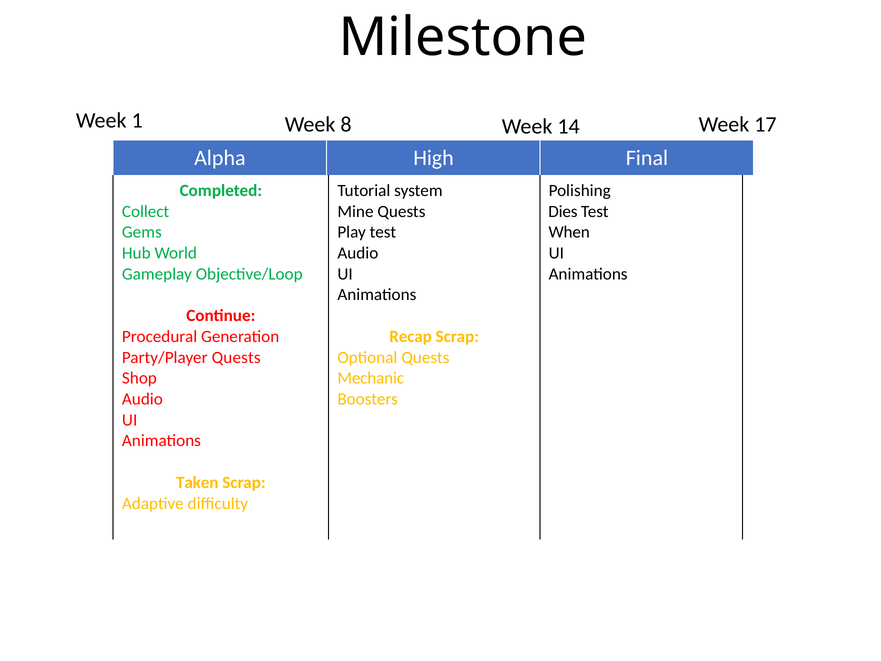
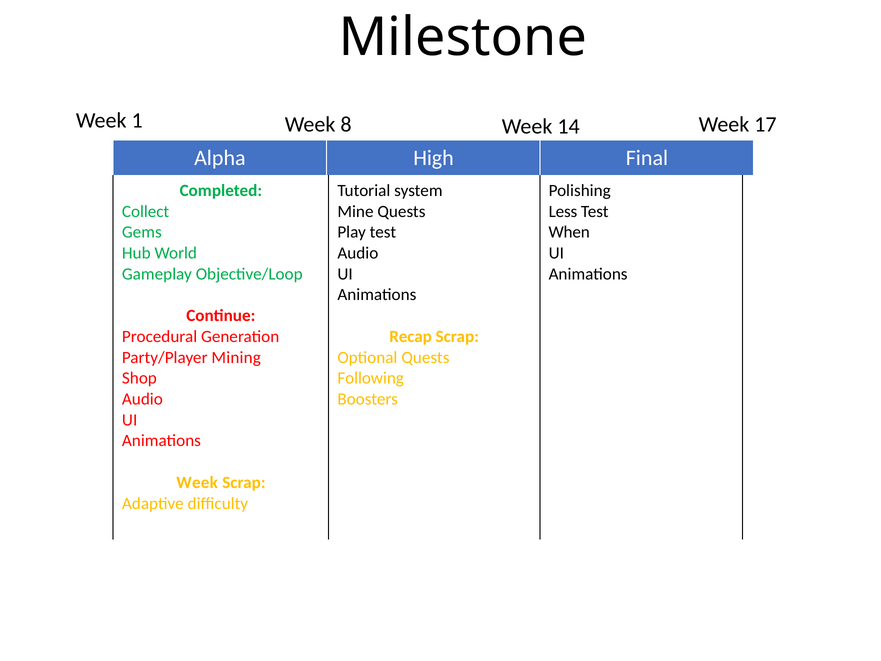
Dies: Dies -> Less
Party/Player Quests: Quests -> Mining
Mechanic: Mechanic -> Following
Taken at (197, 482): Taken -> Week
